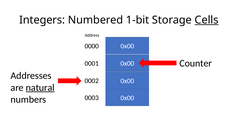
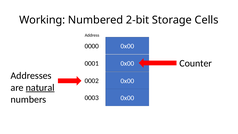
Integers: Integers -> Working
1-bit: 1-bit -> 2-bit
Cells underline: present -> none
